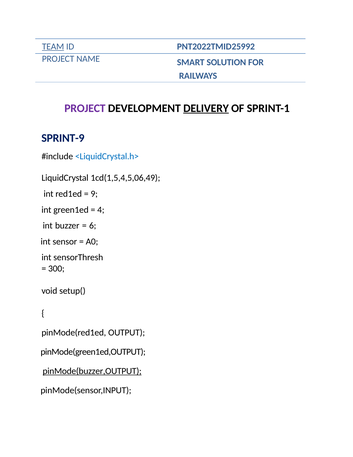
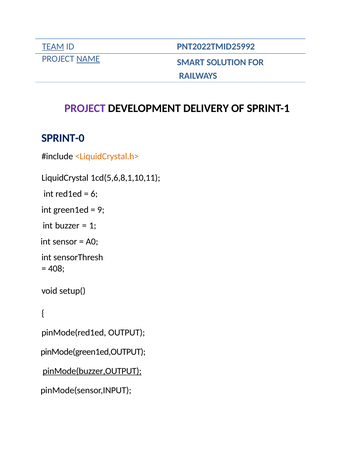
NAME underline: none -> present
DELIVERY underline: present -> none
SPRINT-9: SPRINT-9 -> SPRINT-0
<LiquidCrystal.h> colour: blue -> orange
1cd(1,5,4,5,06,49: 1cd(1,5,4,5,06,49 -> 1cd(5,6,8,1,10,11
9: 9 -> 6
4: 4 -> 9
6: 6 -> 1
300: 300 -> 408
